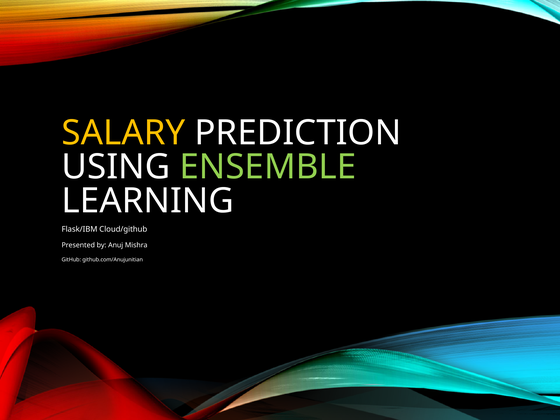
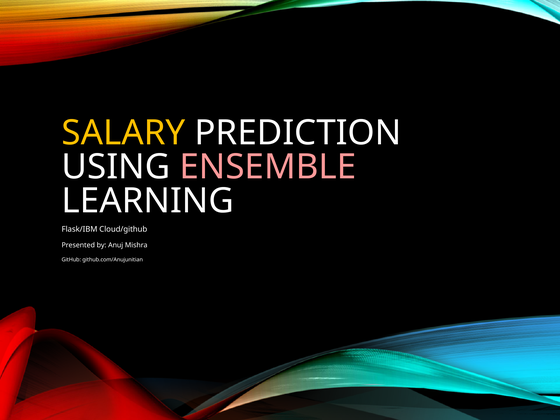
ENSEMBLE colour: light green -> pink
